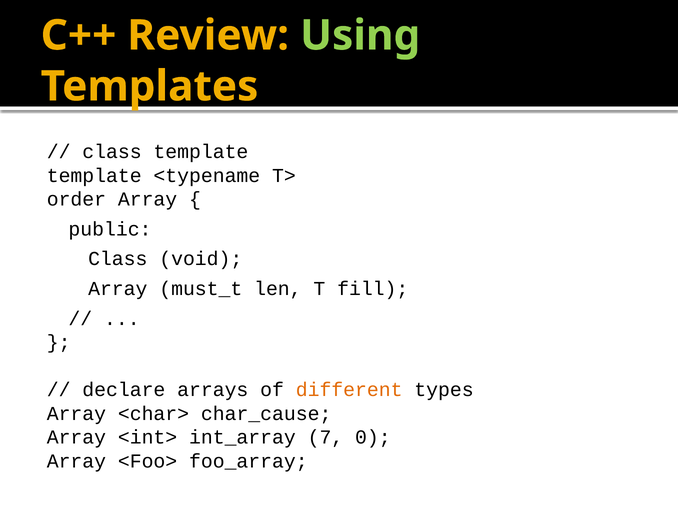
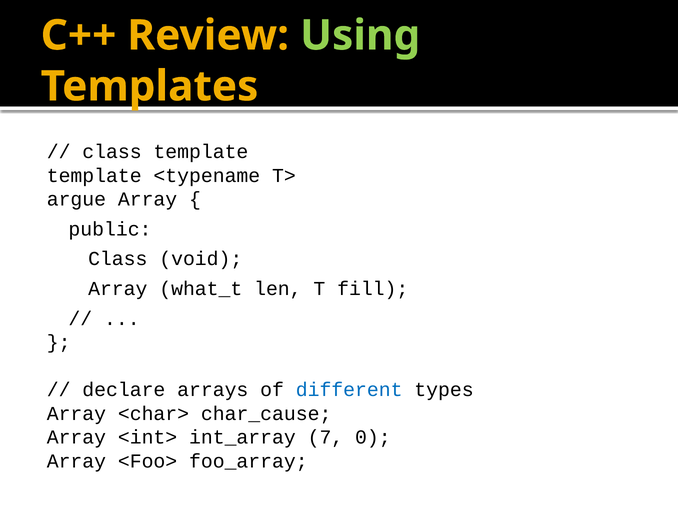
order: order -> argue
must_t: must_t -> what_t
different colour: orange -> blue
